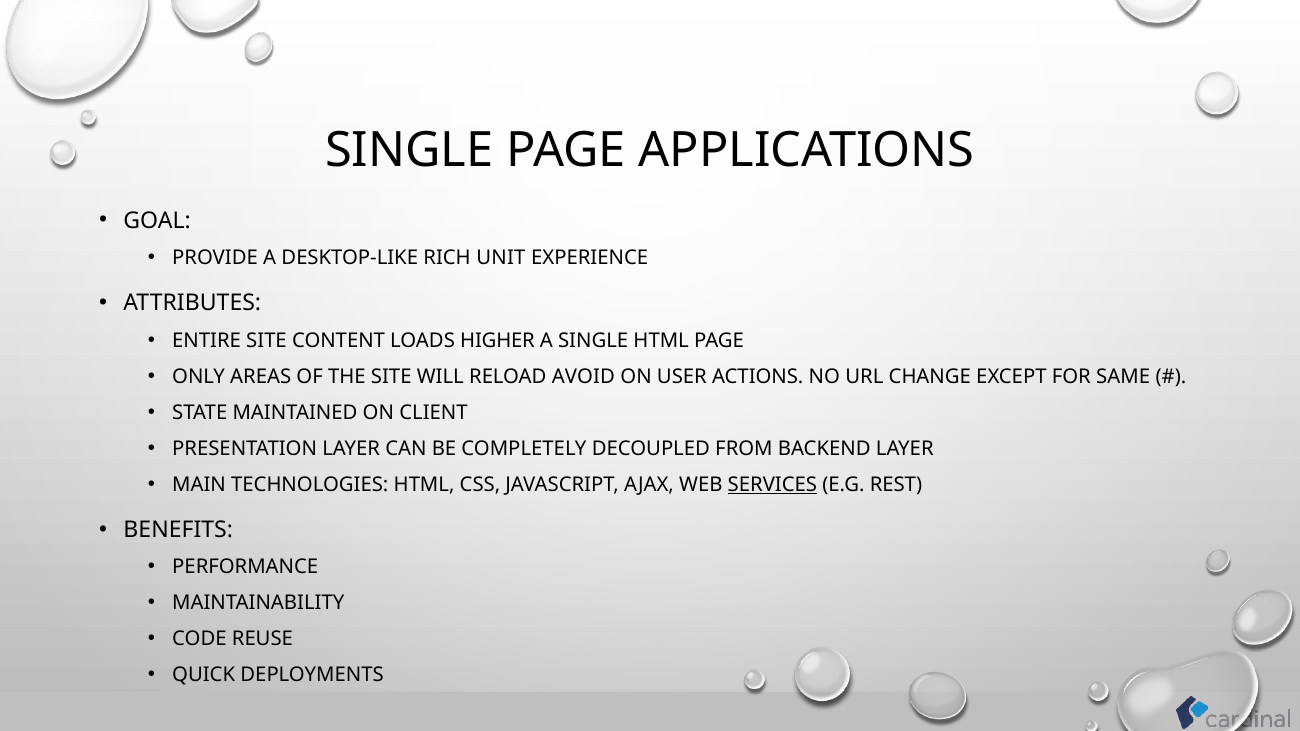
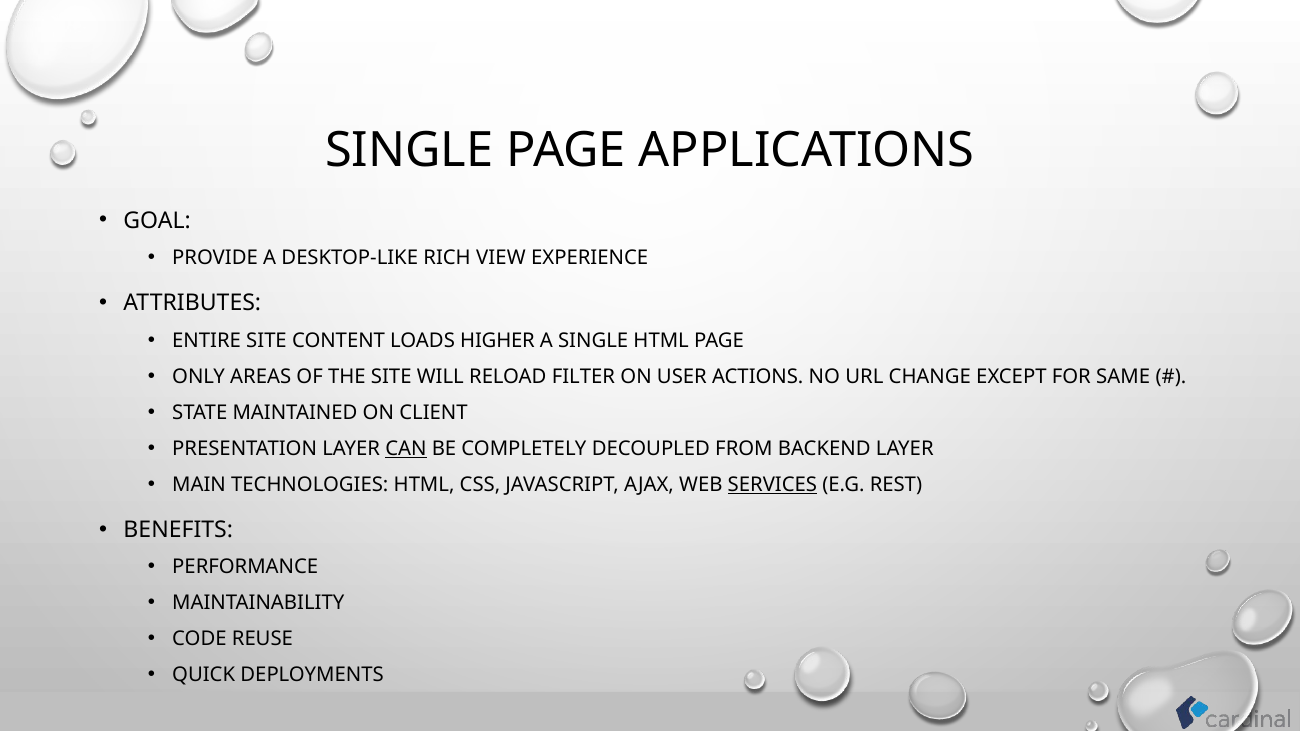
UNIT: UNIT -> VIEW
AVOID: AVOID -> FILTER
CAN underline: none -> present
